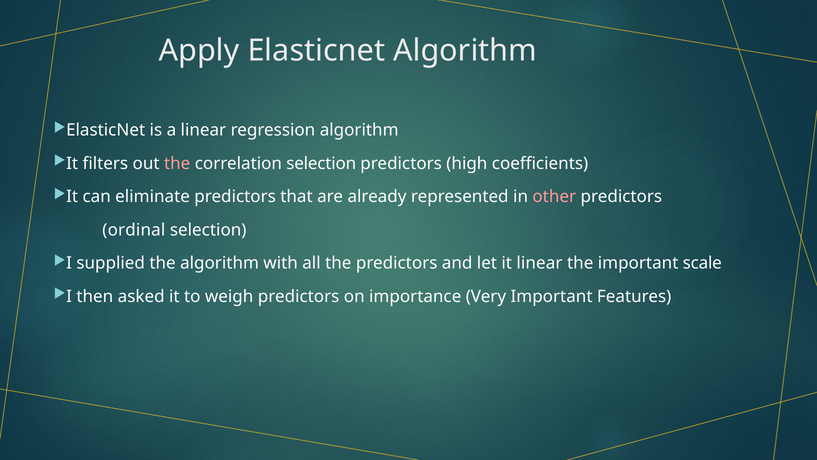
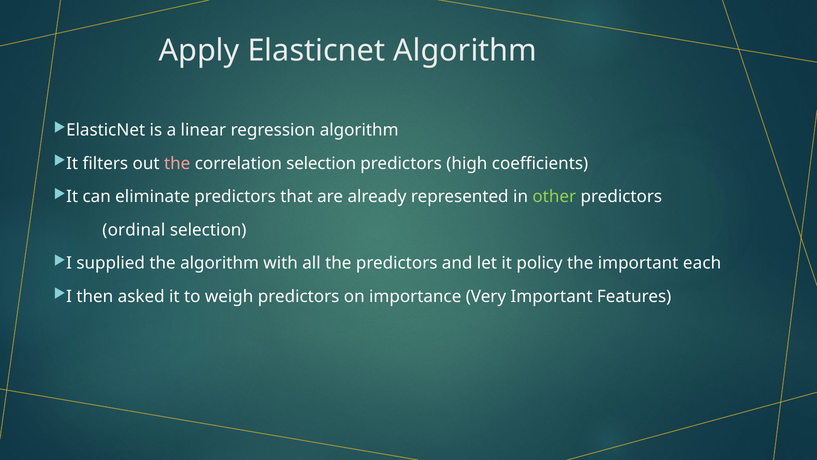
other colour: pink -> light green
it linear: linear -> policy
scale: scale -> each
